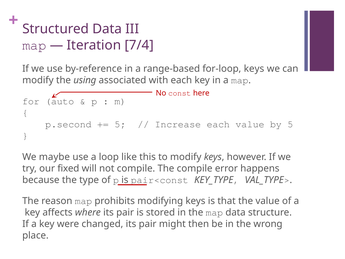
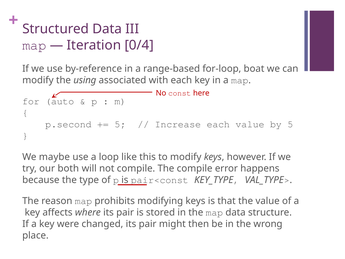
7/4: 7/4 -> 0/4
for-loop keys: keys -> boat
fixed: fixed -> both
